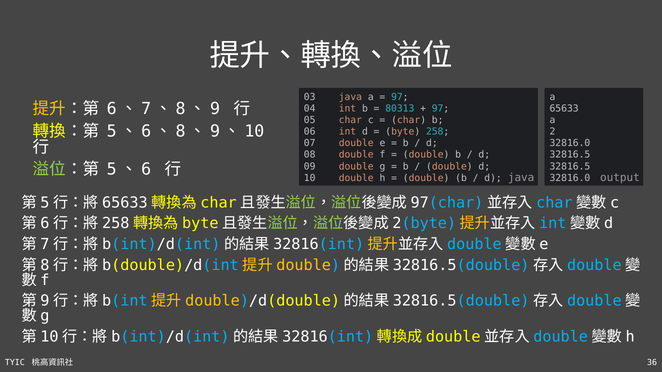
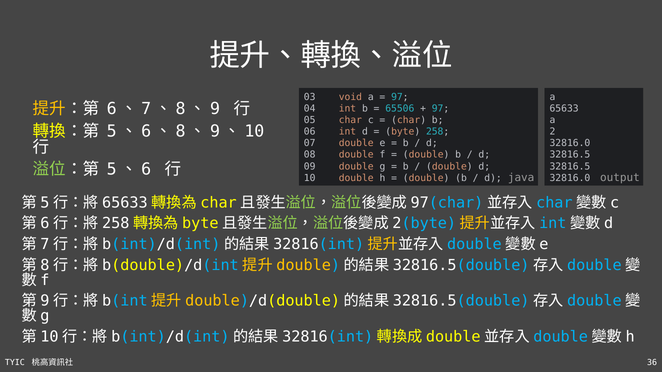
03 java: java -> void
80313: 80313 -> 65506
